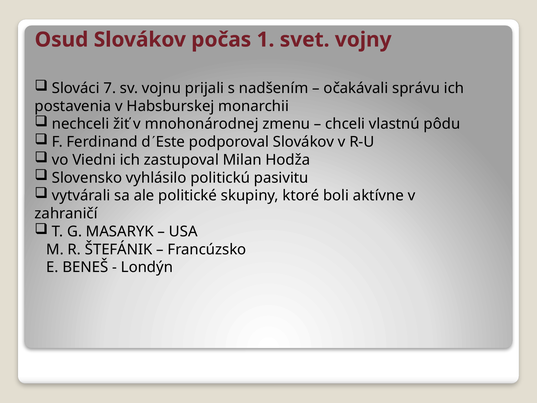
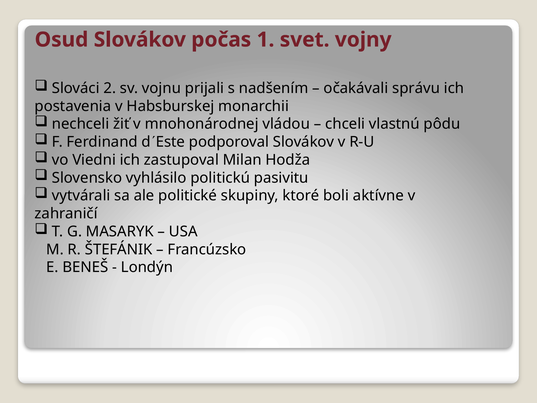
7: 7 -> 2
zmenu: zmenu -> vládou
